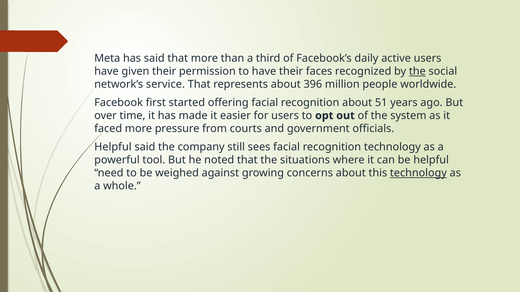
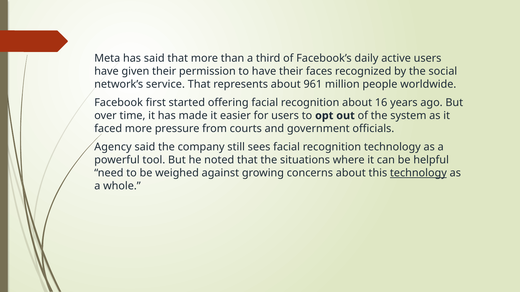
the at (417, 71) underline: present -> none
396: 396 -> 961
51: 51 -> 16
Helpful at (113, 147): Helpful -> Agency
